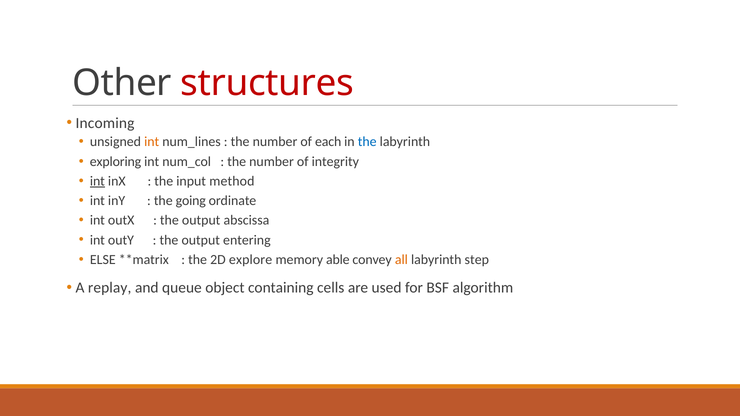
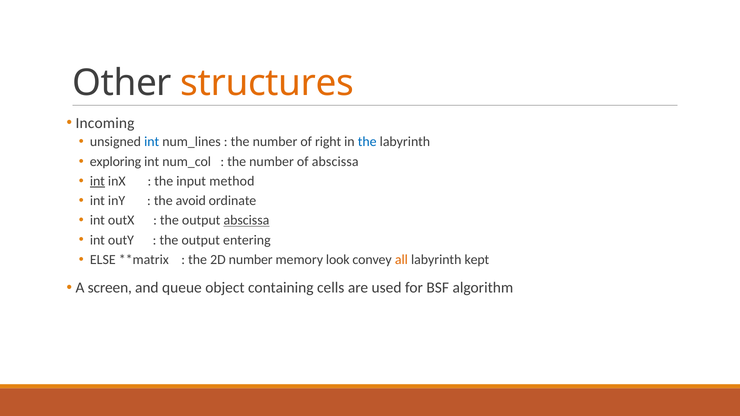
structures colour: red -> orange
int at (152, 142) colour: orange -> blue
each: each -> right
of integrity: integrity -> abscissa
going: going -> avoid
abscissa at (246, 220) underline: none -> present
2D explore: explore -> number
able: able -> look
step: step -> kept
replay: replay -> screen
